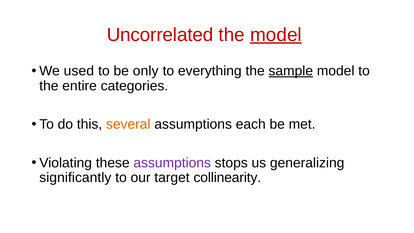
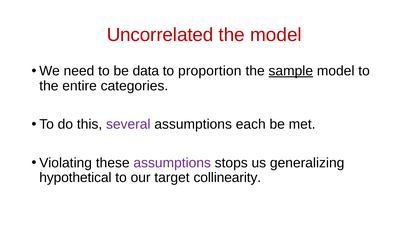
model at (276, 35) underline: present -> none
used: used -> need
only: only -> data
everything: everything -> proportion
several colour: orange -> purple
significantly: significantly -> hypothetical
